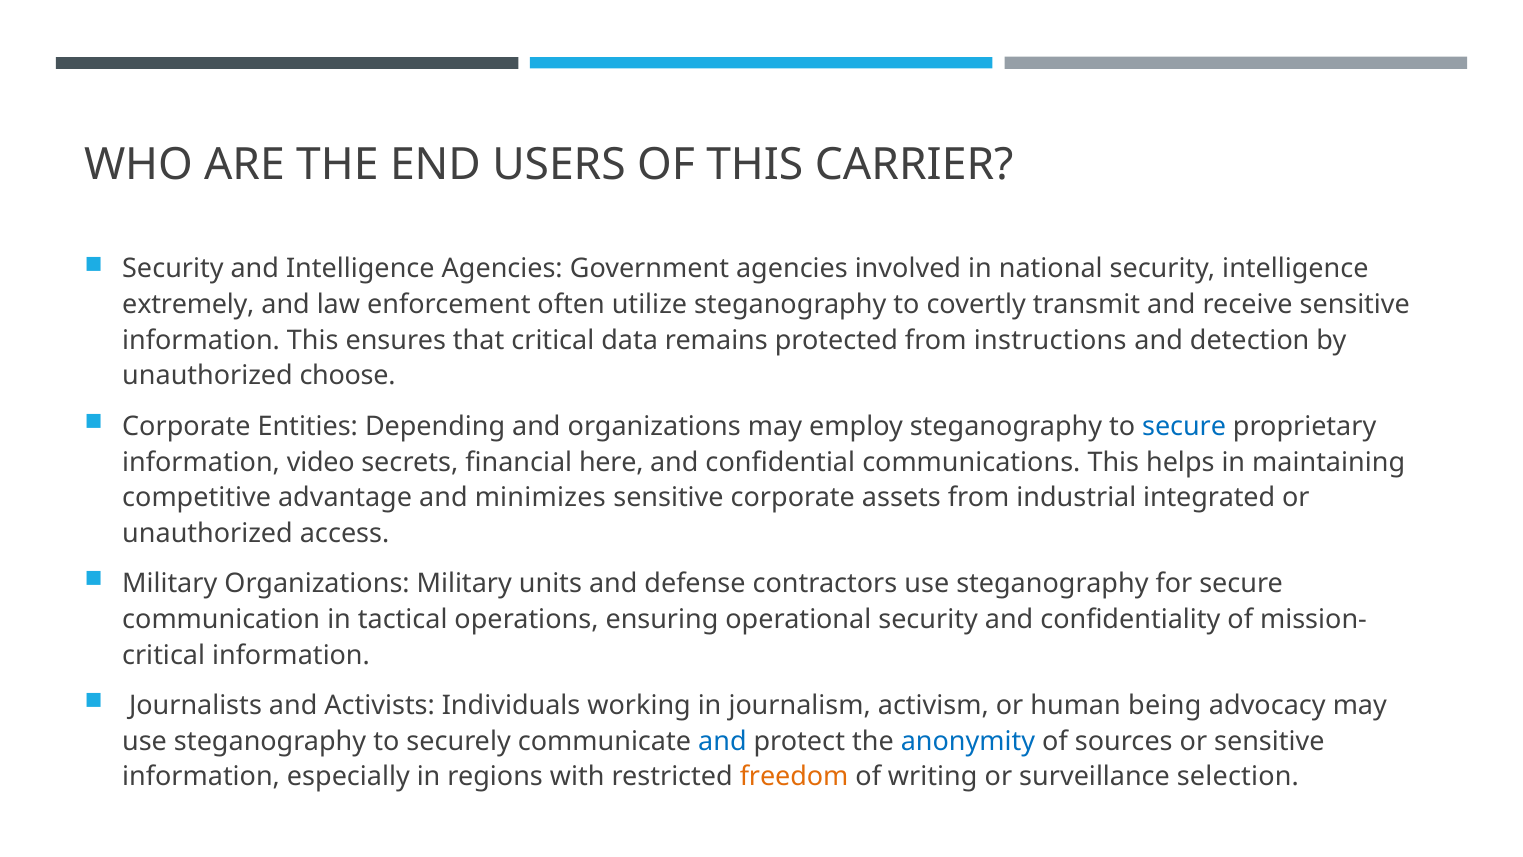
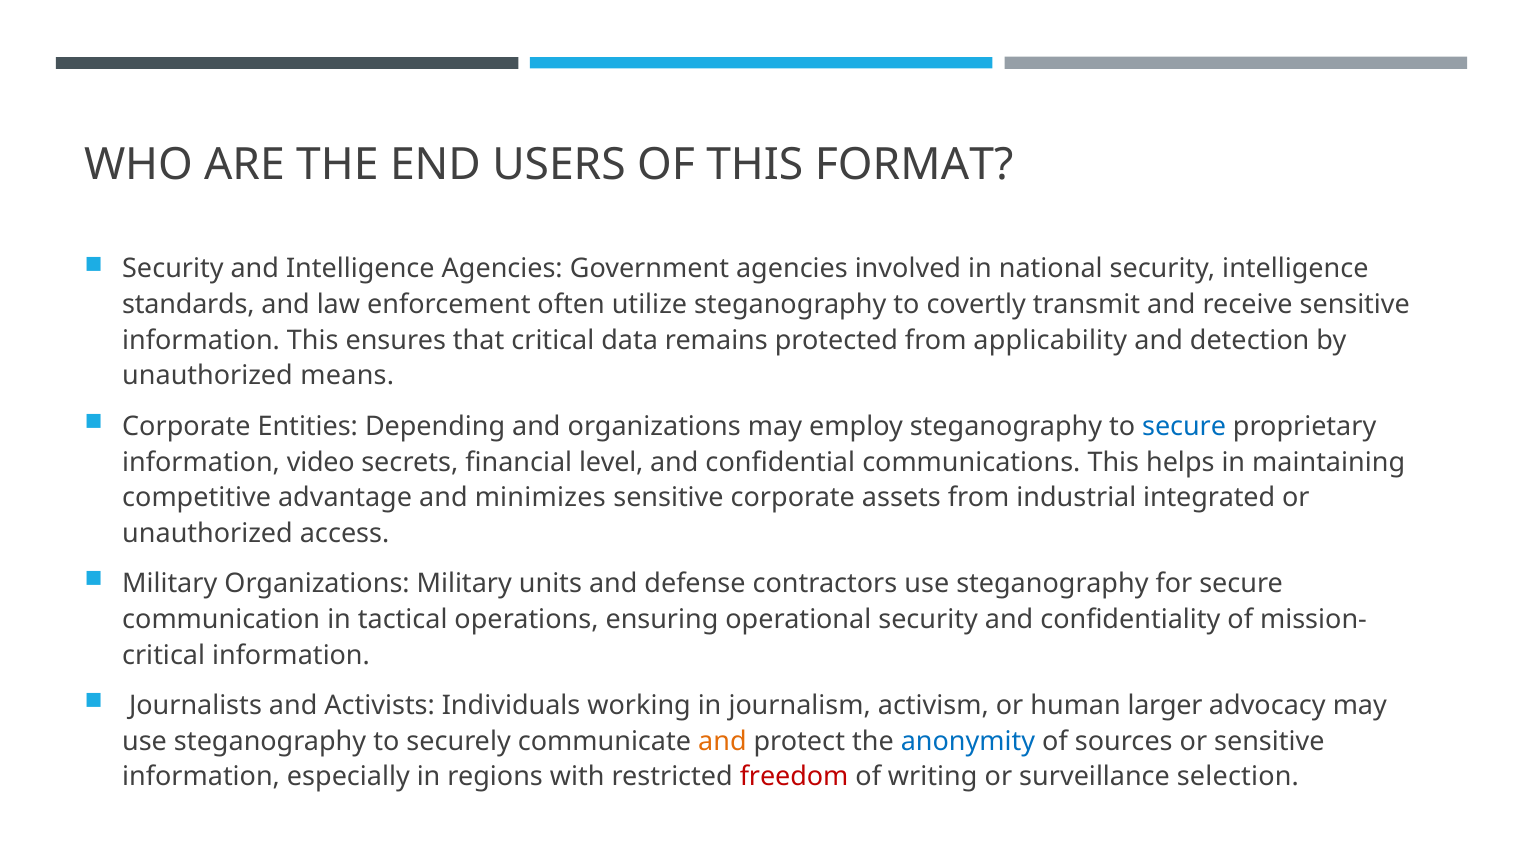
CARRIER: CARRIER -> FORMAT
extremely: extremely -> standards
instructions: instructions -> applicability
choose: choose -> means
here: here -> level
being: being -> larger
and at (722, 741) colour: blue -> orange
freedom colour: orange -> red
